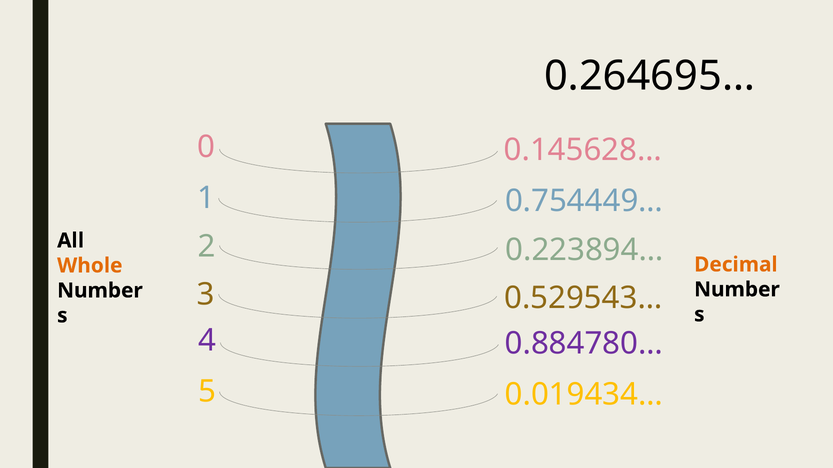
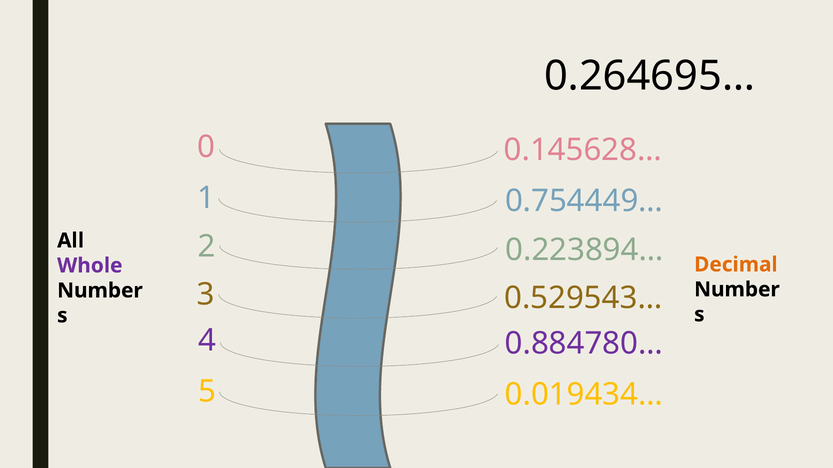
Whole colour: orange -> purple
